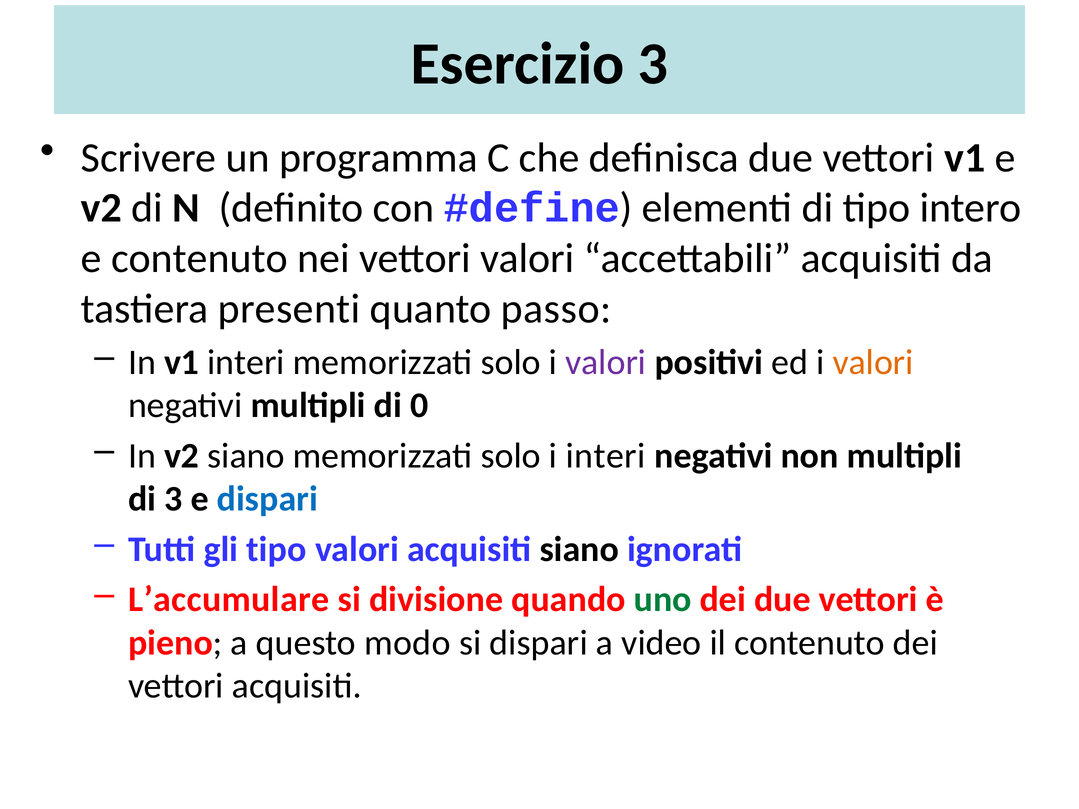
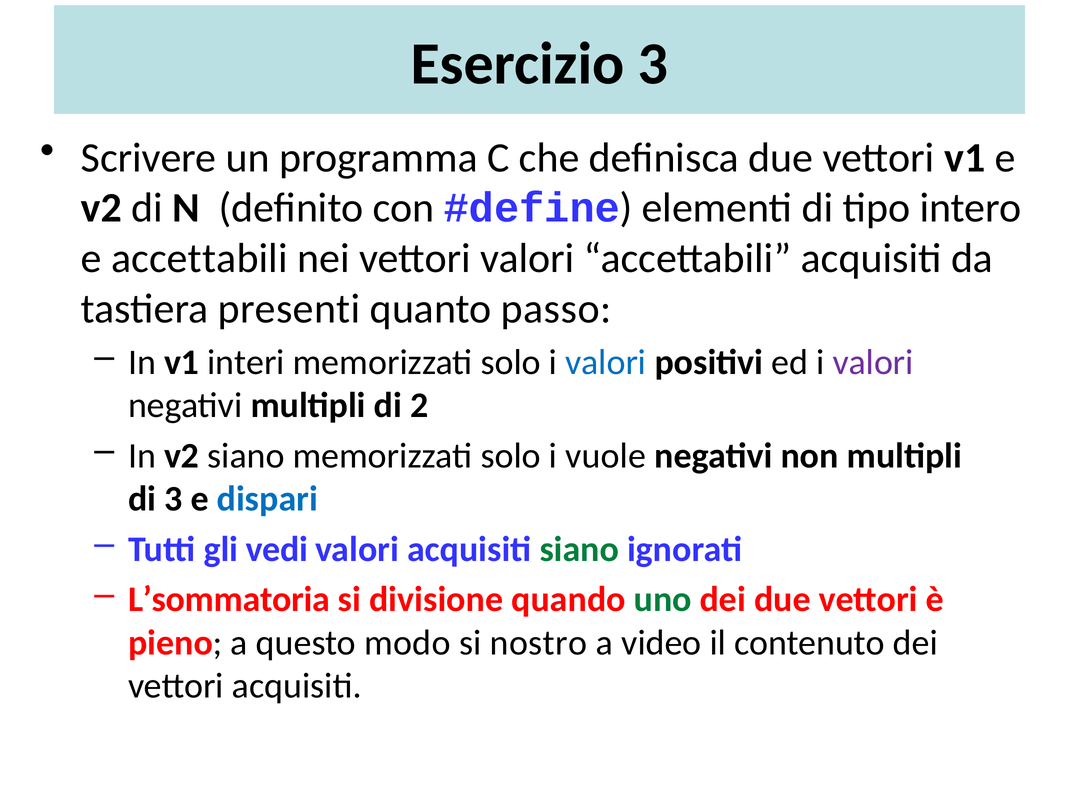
e contenuto: contenuto -> accettabili
valori at (606, 362) colour: purple -> blue
valori at (873, 362) colour: orange -> purple
0: 0 -> 2
i interi: interi -> vuole
gli tipo: tipo -> vedi
siano at (579, 549) colour: black -> green
L’accumulare: L’accumulare -> L’sommatoria
si dispari: dispari -> nostro
